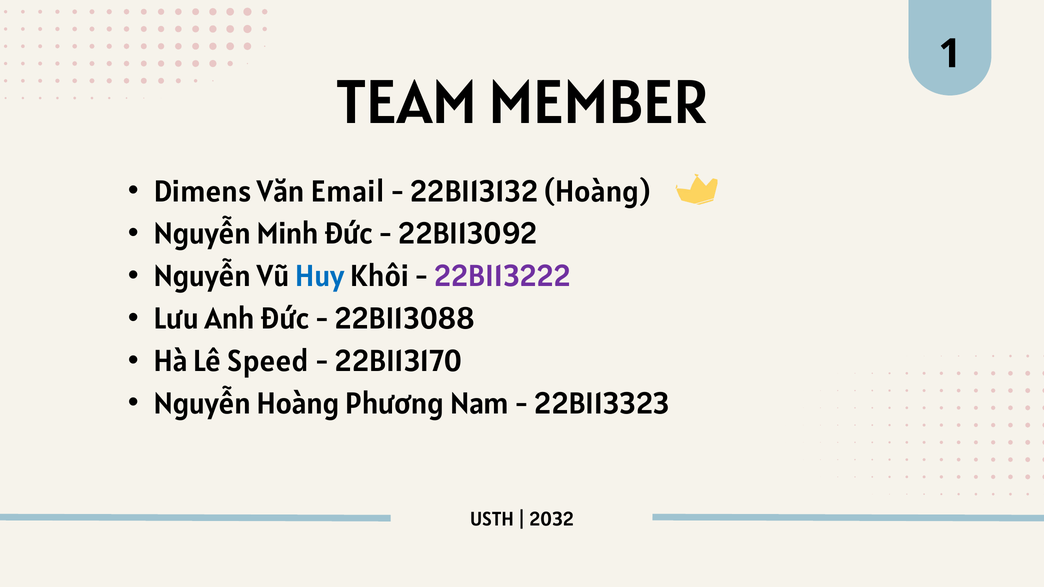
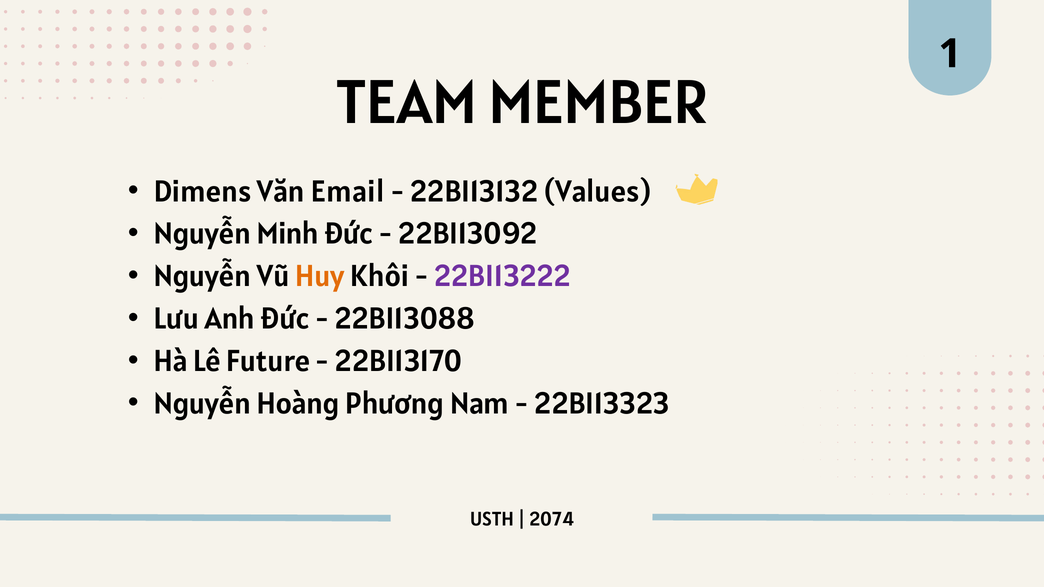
22BI13132 Hoàng: Hoàng -> Values
Huy colour: blue -> orange
Speed: Speed -> Future
2032: 2032 -> 2074
